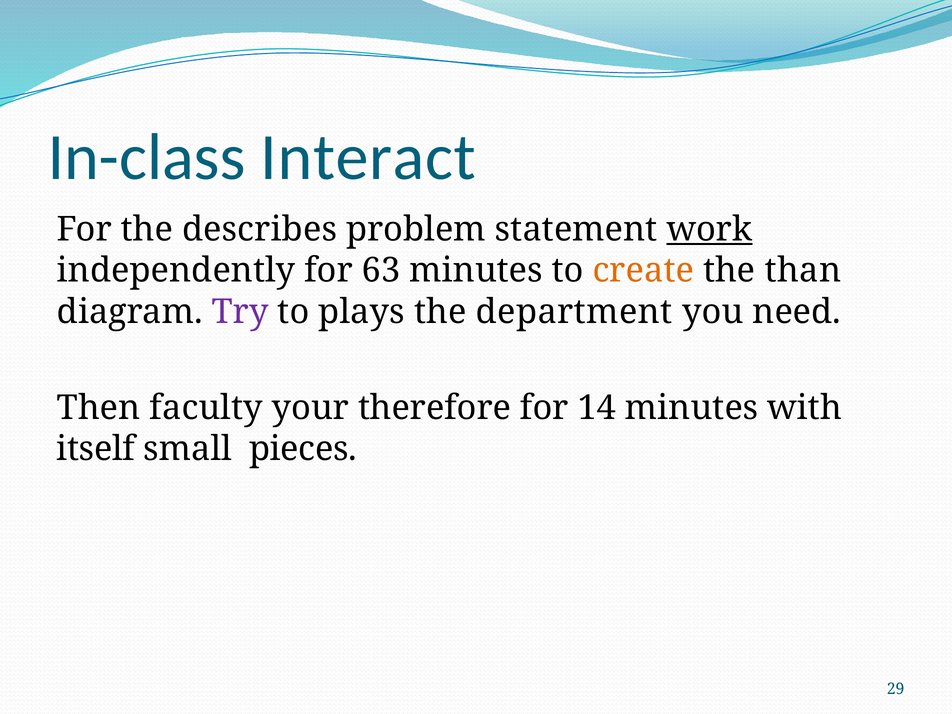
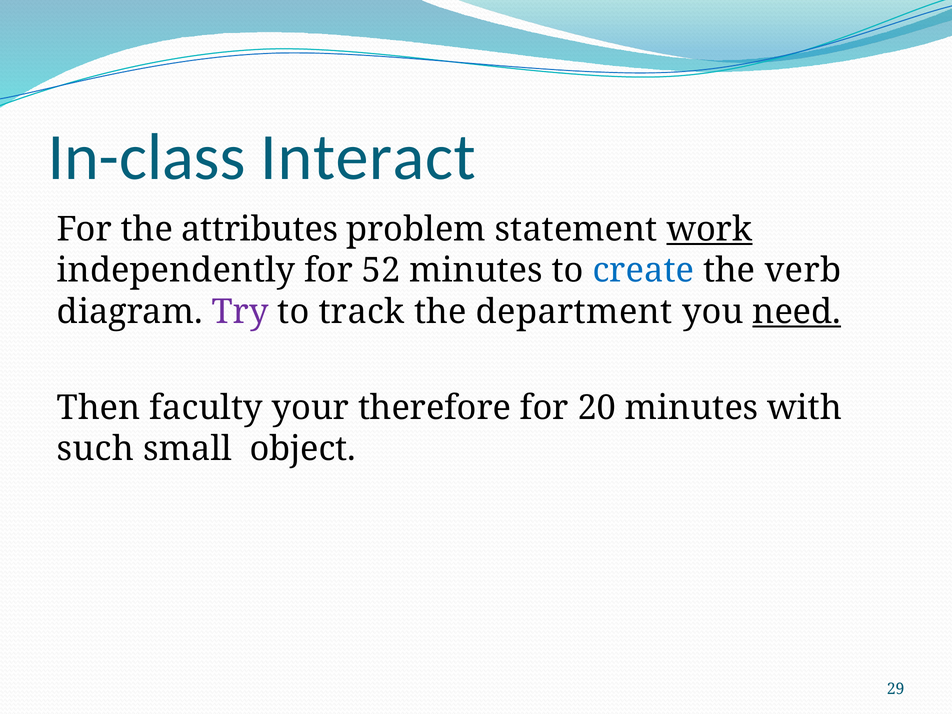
describes: describes -> attributes
63: 63 -> 52
create colour: orange -> blue
than: than -> verb
plays: plays -> track
need underline: none -> present
14: 14 -> 20
itself: itself -> such
pieces: pieces -> object
